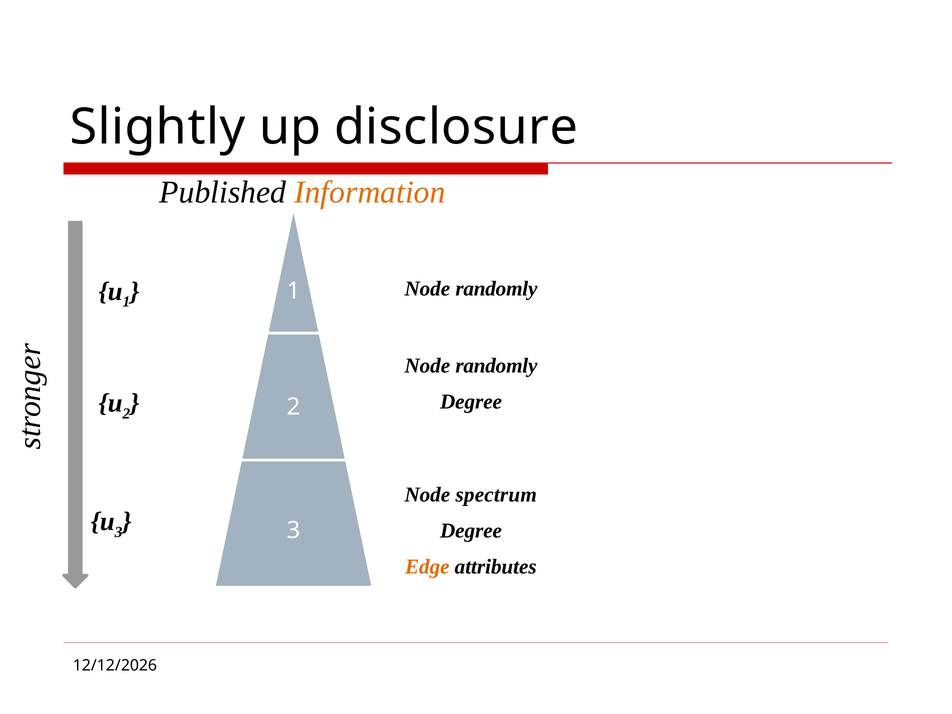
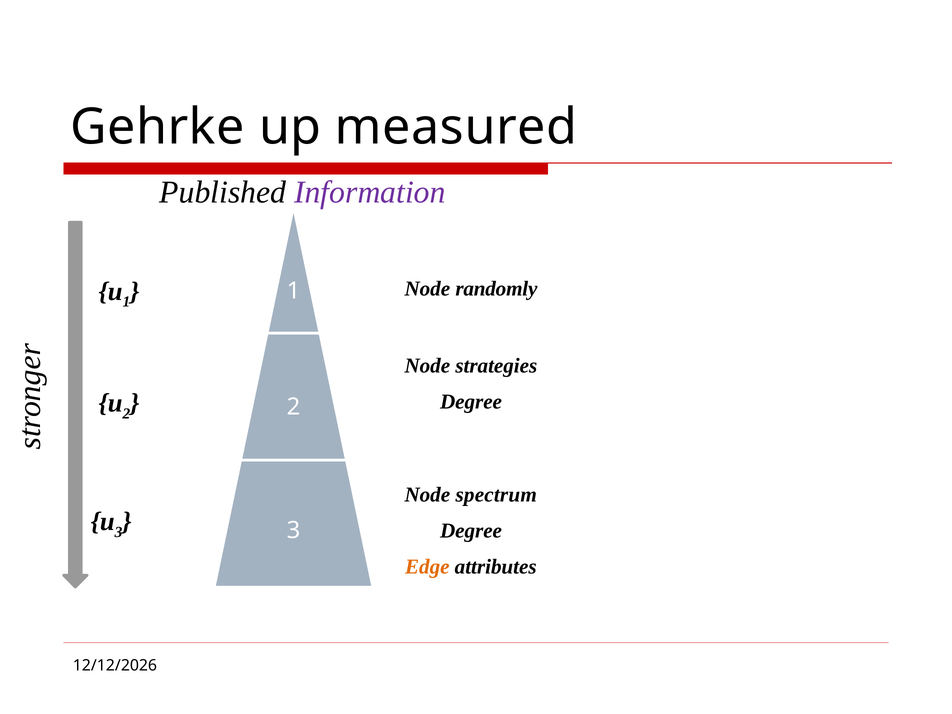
Slightly: Slightly -> Gehrke
disclosure: disclosure -> measured
Information colour: orange -> purple
randomly at (496, 366): randomly -> strategies
